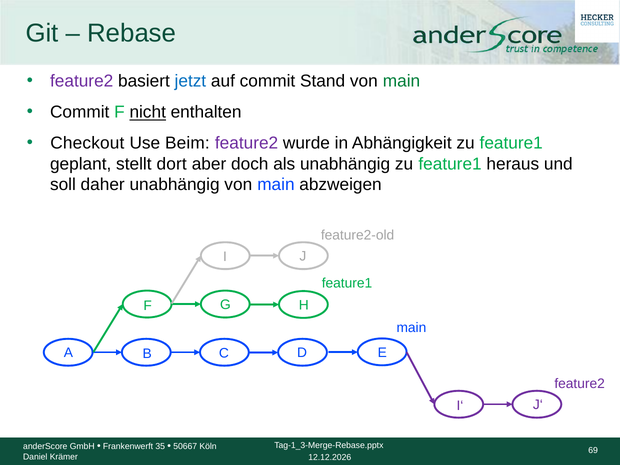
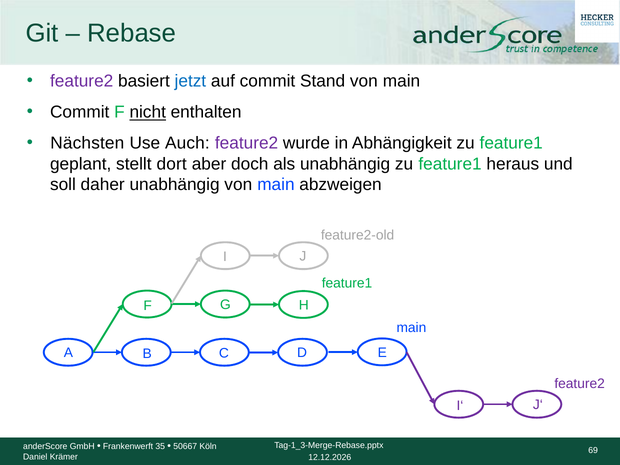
main at (401, 81) colour: green -> black
Checkout: Checkout -> Nächsten
Beim: Beim -> Auch
